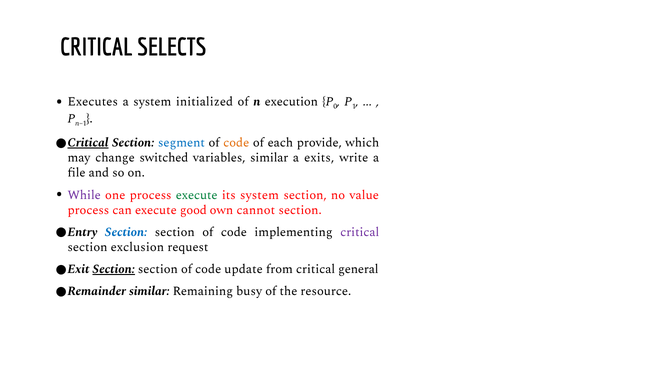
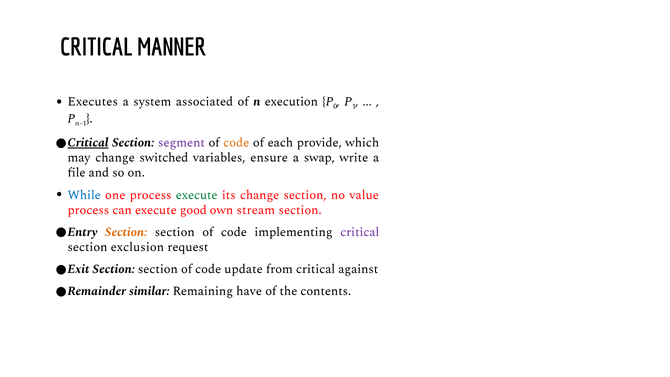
SELECTS: SELECTS -> MANNER
initialized: initialized -> associated
segment colour: blue -> purple
variables similar: similar -> ensure
exits: exits -> swap
While colour: purple -> blue
its system: system -> change
cannot: cannot -> stream
Section at (126, 232) colour: blue -> orange
Section at (114, 269) underline: present -> none
general: general -> against
busy: busy -> have
resource: resource -> contents
